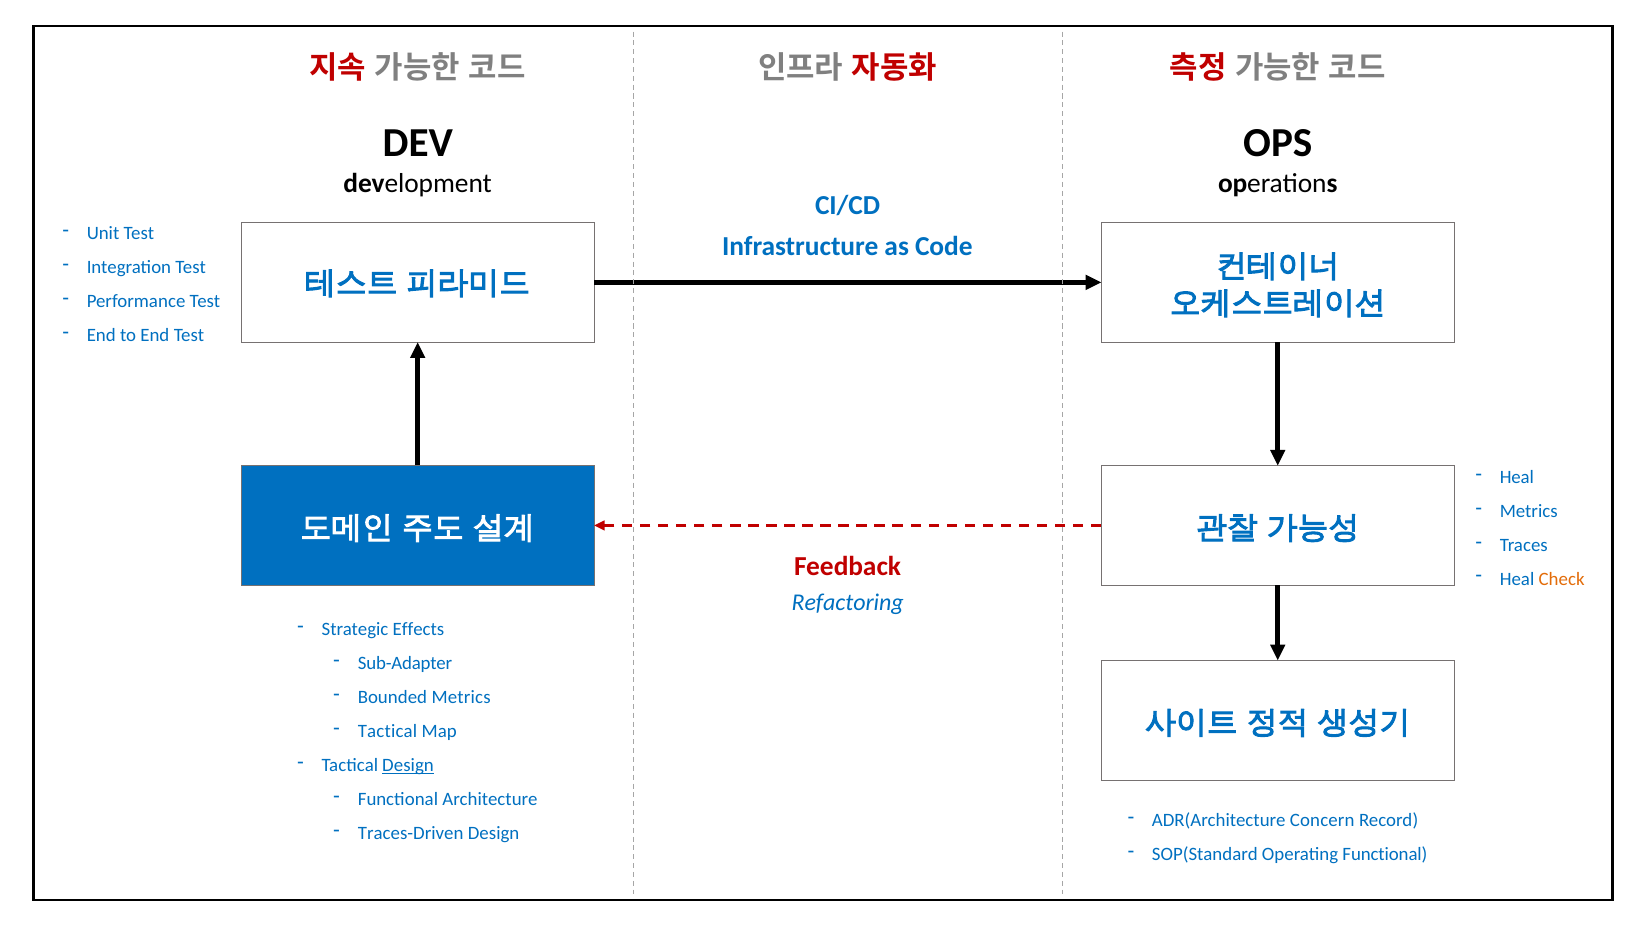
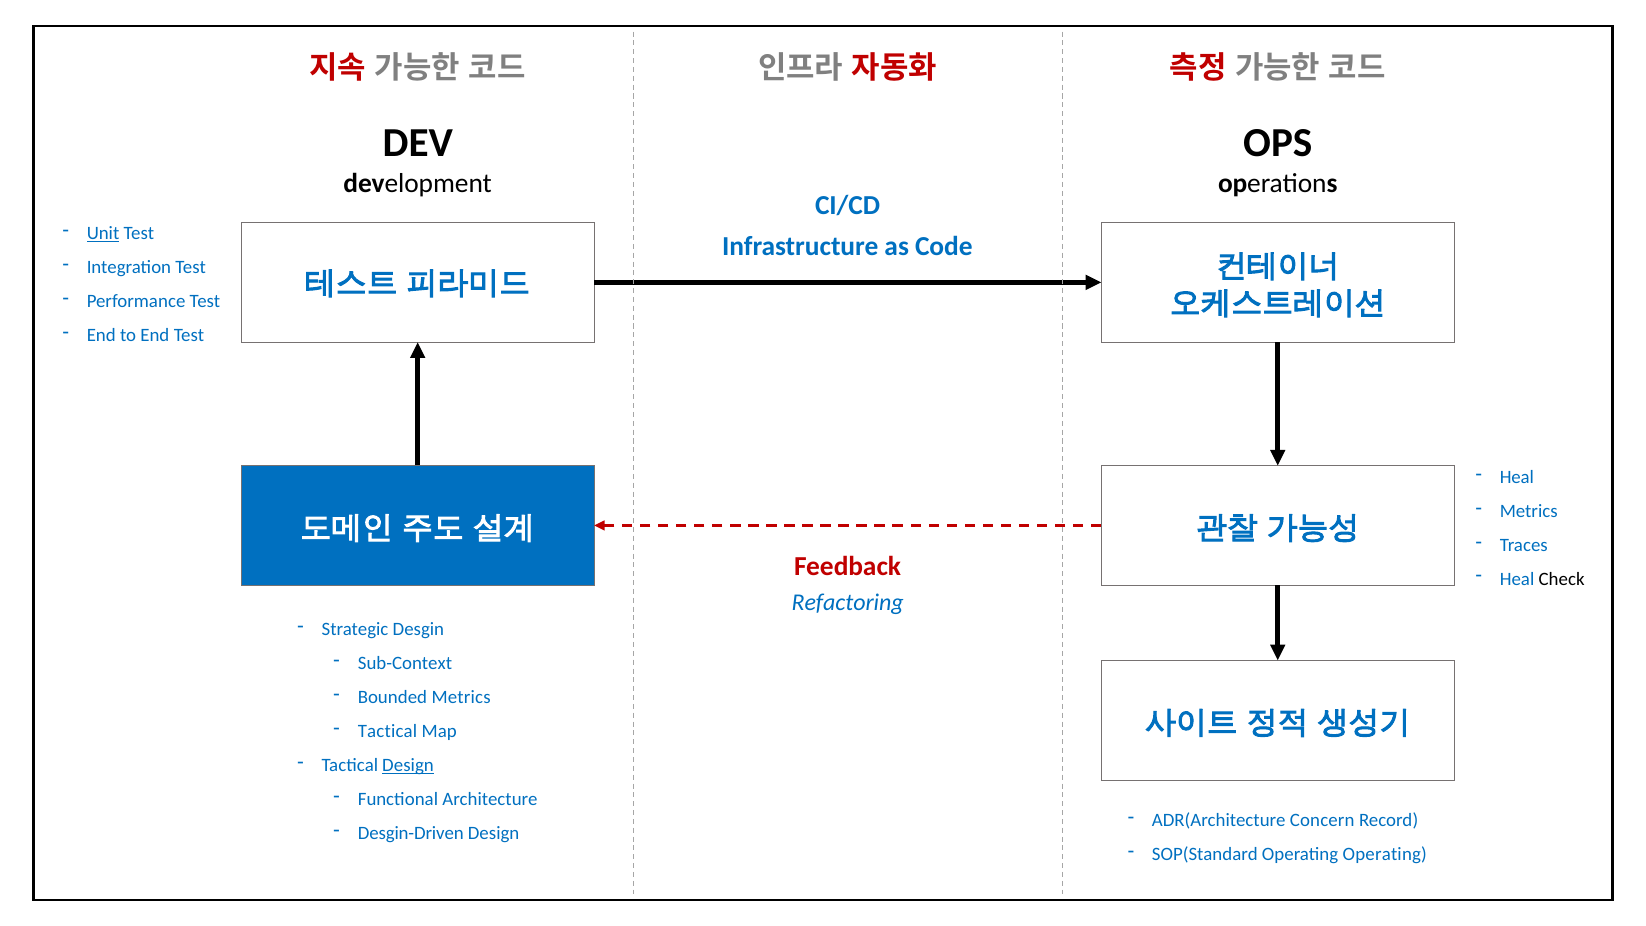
Unit underline: none -> present
Check colour: orange -> black
Effects: Effects -> Desgin
Sub-Adapter: Sub-Adapter -> Sub-Context
Traces-Driven: Traces-Driven -> Desgin-Driven
Operating Functional: Functional -> Operating
